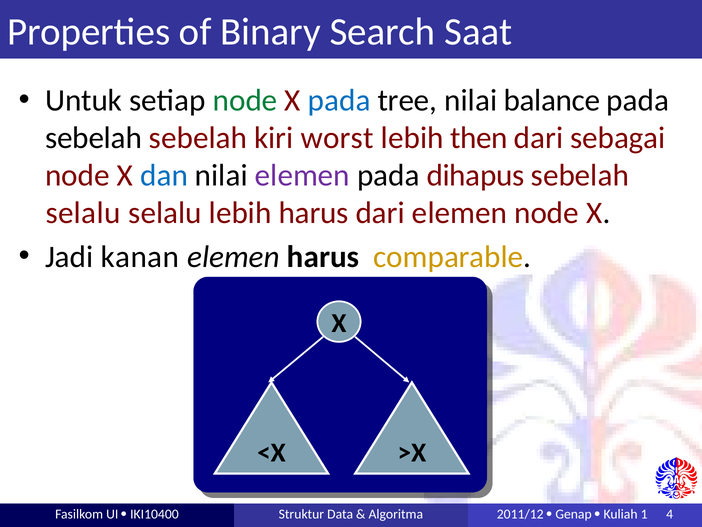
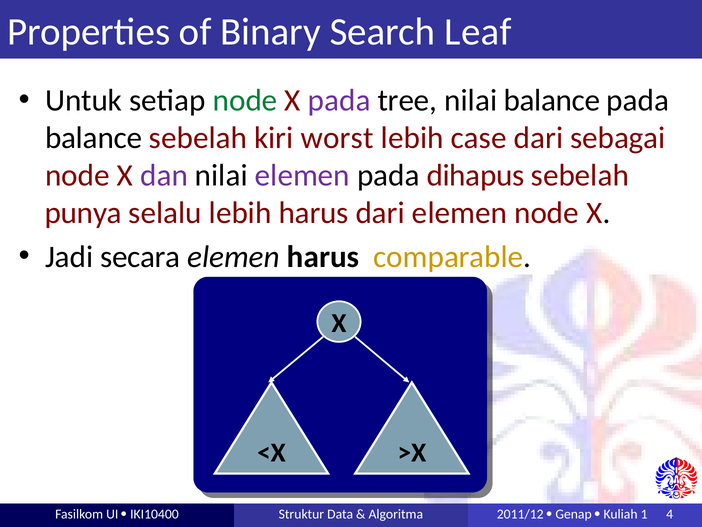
Saat: Saat -> Leaf
pada at (339, 100) colour: blue -> purple
sebelah at (94, 138): sebelah -> balance
then: then -> case
dan colour: blue -> purple
selalu at (83, 213): selalu -> punya
kanan: kanan -> secara
